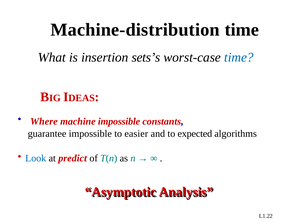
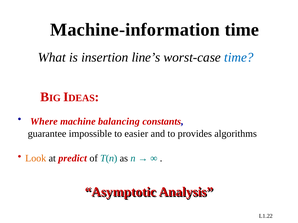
Machine-distribution: Machine-distribution -> Machine-information
sets’s: sets’s -> line’s
machine impossible: impossible -> balancing
expected: expected -> provides
Look colour: blue -> orange
